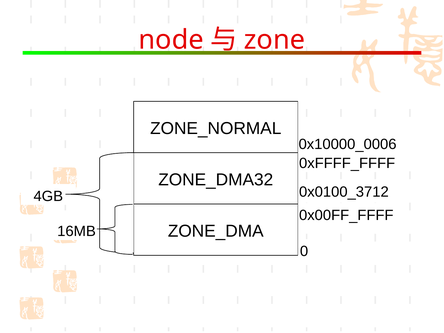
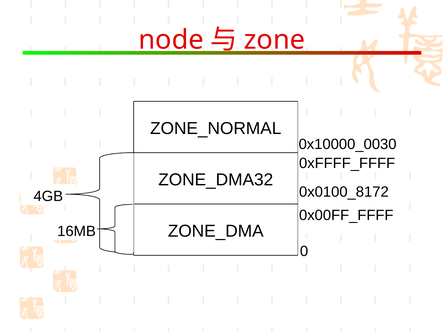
0x10000_0006: 0x10000_0006 -> 0x10000_0030
0x0100_3712: 0x0100_3712 -> 0x0100_8172
